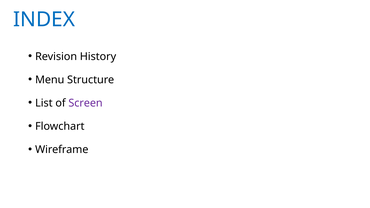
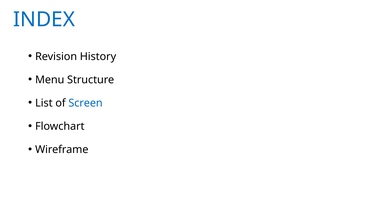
Screen colour: purple -> blue
